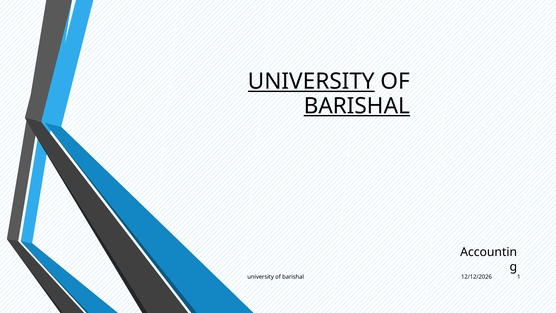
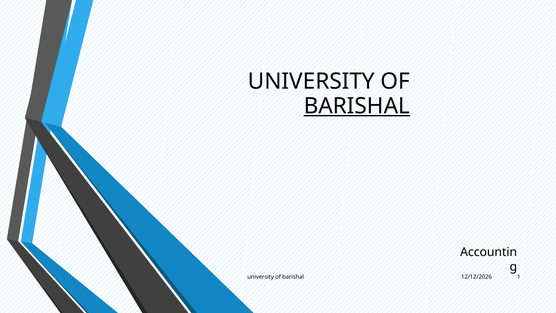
UNIVERSITY at (311, 81) underline: present -> none
